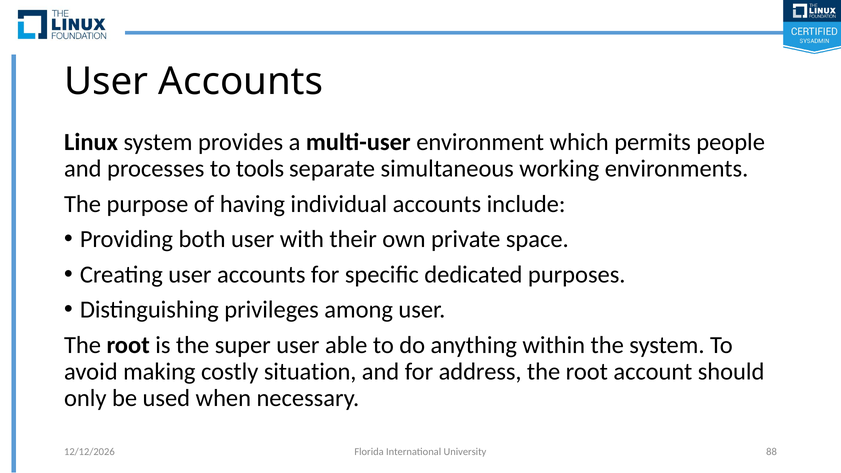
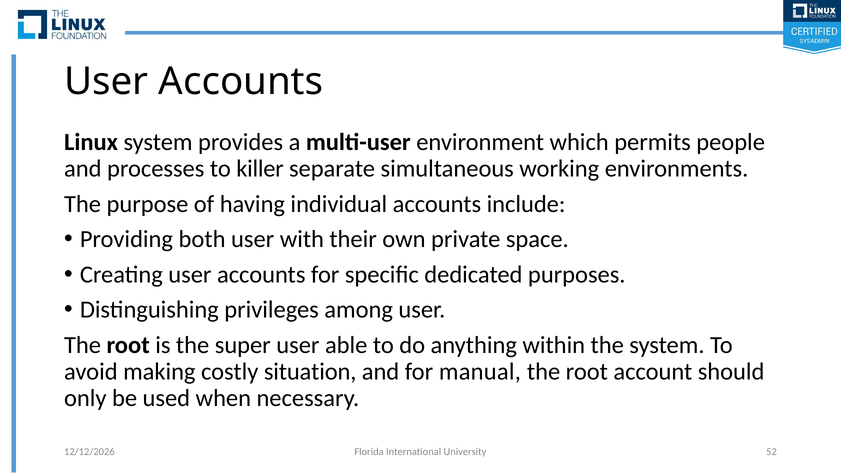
tools: tools -> killer
address: address -> manual
88: 88 -> 52
